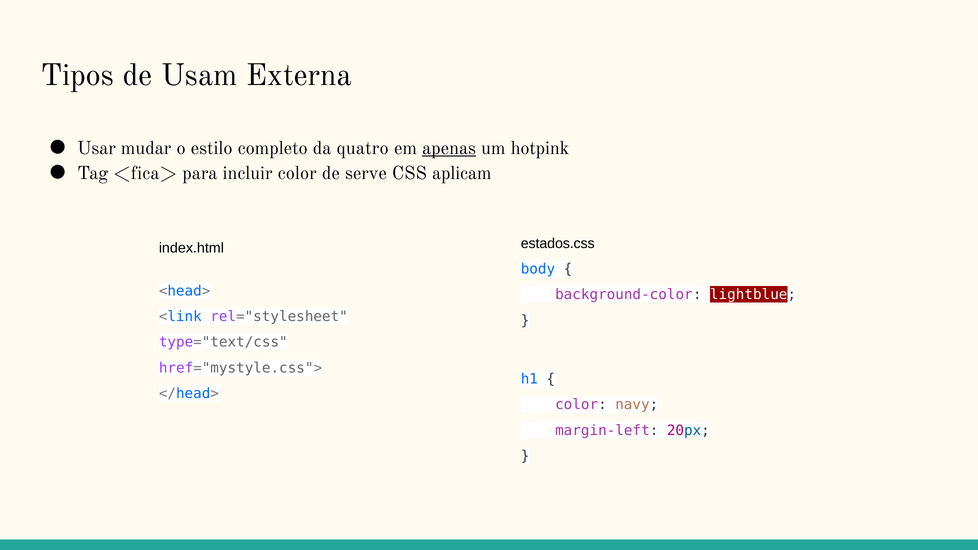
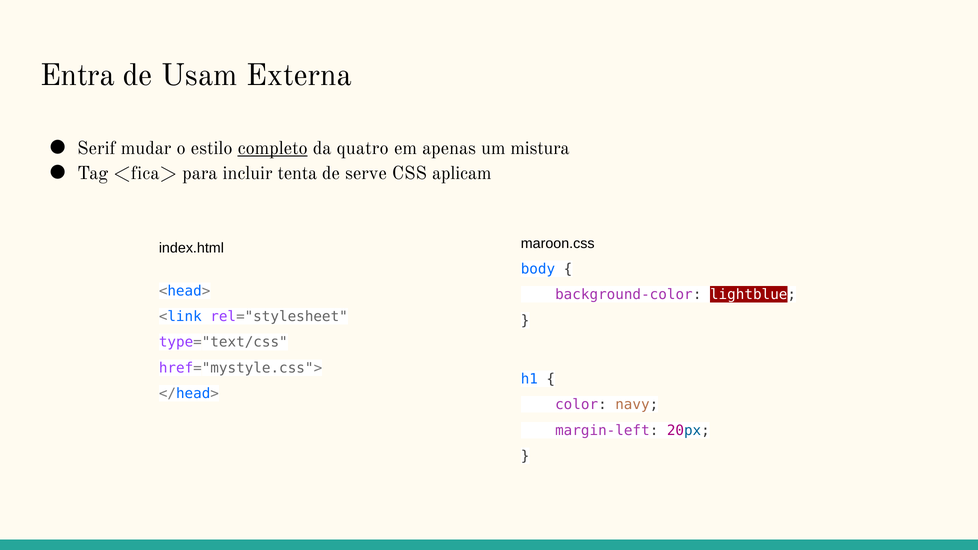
Tipos: Tipos -> Entra
Usar: Usar -> Serif
completo underline: none -> present
apenas underline: present -> none
hotpink: hotpink -> mistura
incluir color: color -> tenta
estados.css: estados.css -> maroon.css
